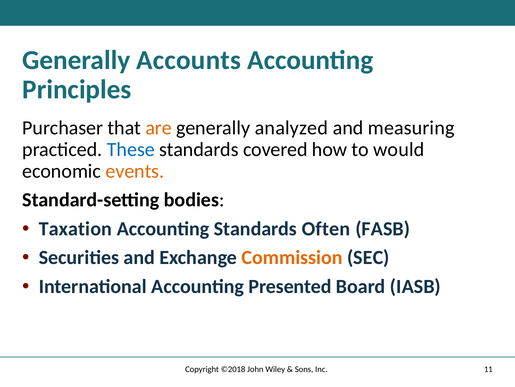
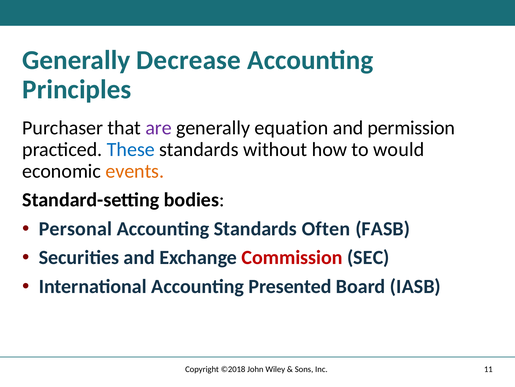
Accounts: Accounts -> Decrease
are colour: orange -> purple
analyzed: analyzed -> equation
measuring: measuring -> permission
covered: covered -> without
Taxation: Taxation -> Personal
Commission colour: orange -> red
